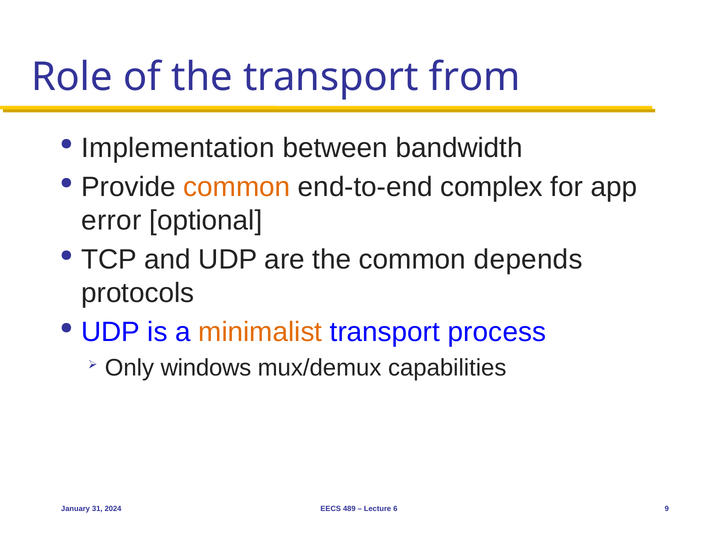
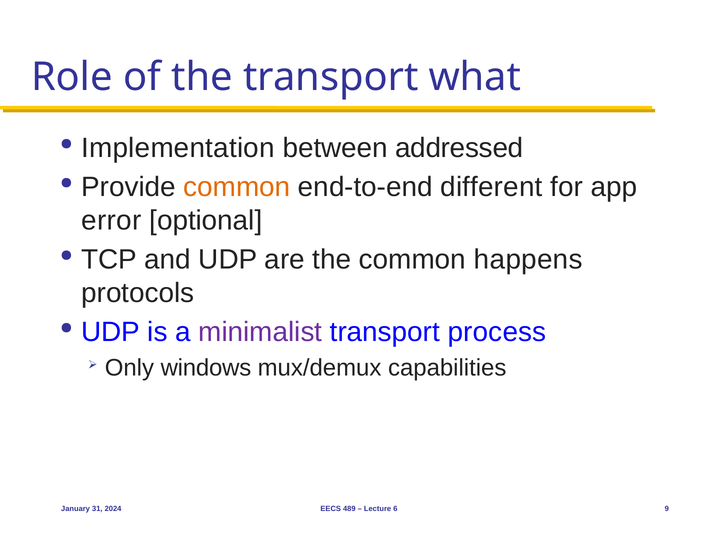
from: from -> what
bandwidth: bandwidth -> addressed
complex: complex -> different
depends: depends -> happens
minimalist colour: orange -> purple
